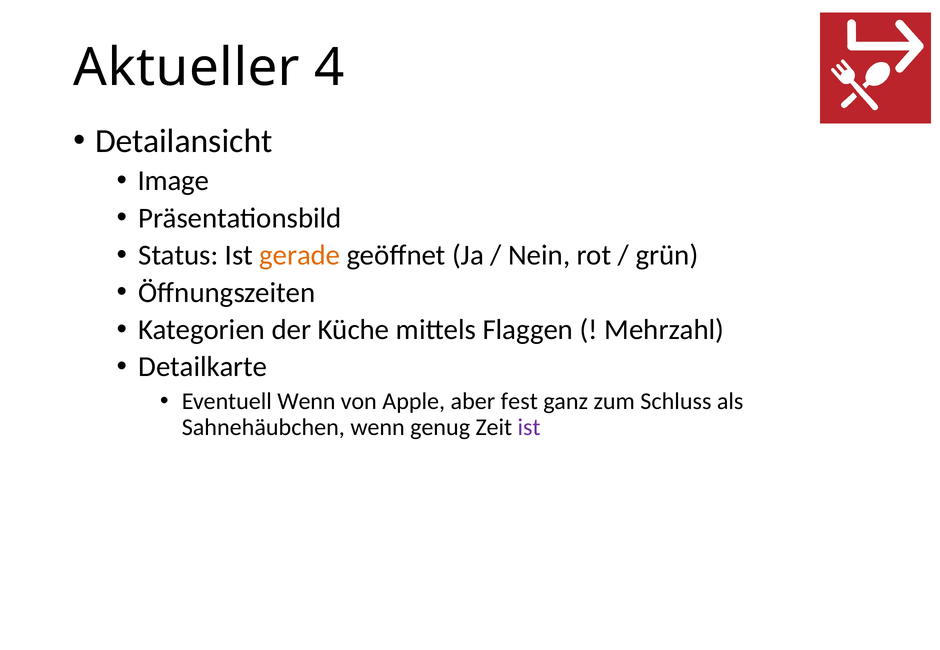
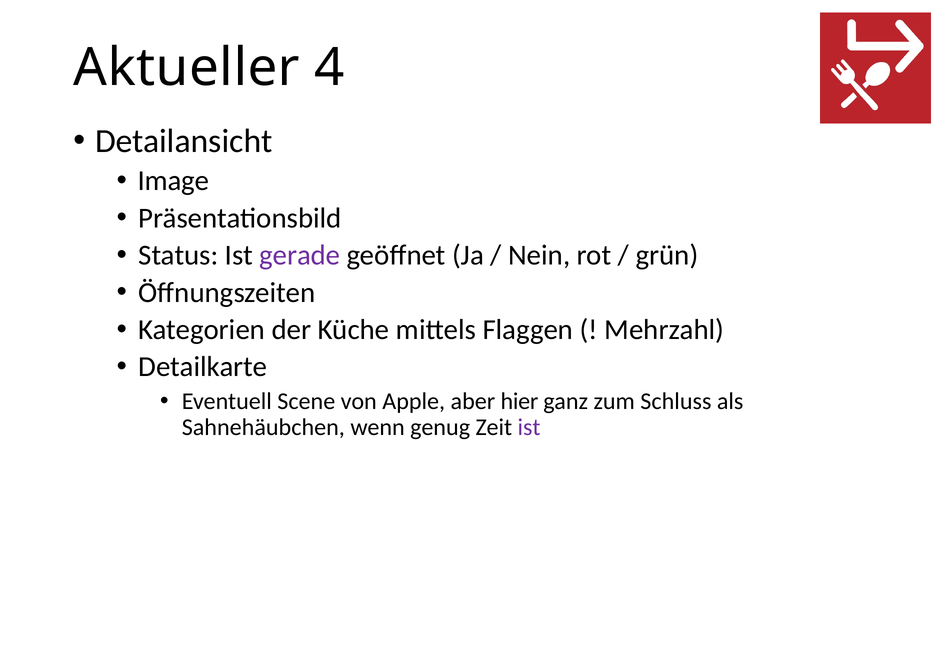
gerade colour: orange -> purple
Eventuell Wenn: Wenn -> Scene
fest: fest -> hier
